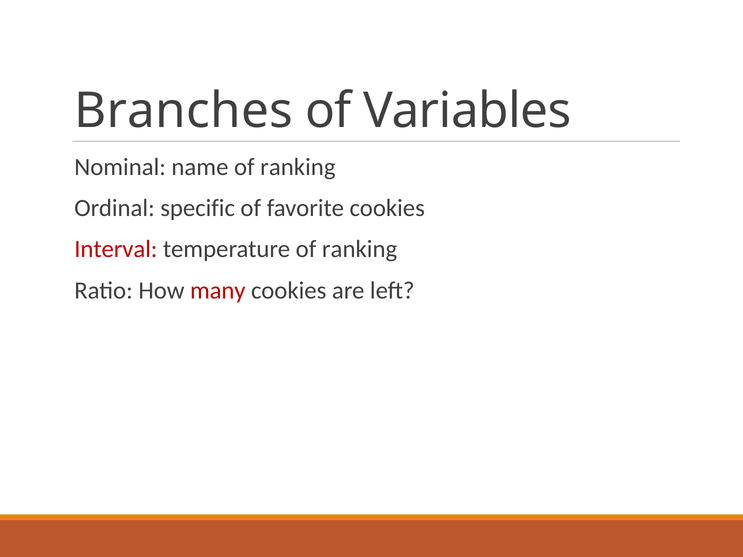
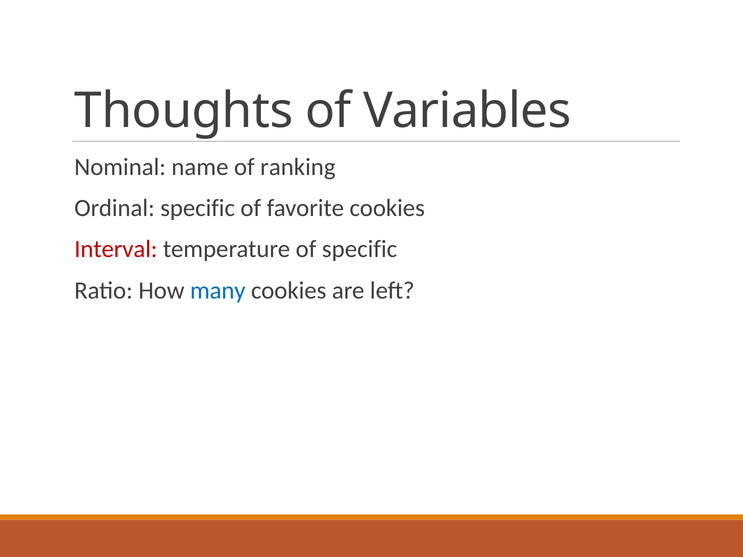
Branches: Branches -> Thoughts
temperature of ranking: ranking -> specific
many colour: red -> blue
